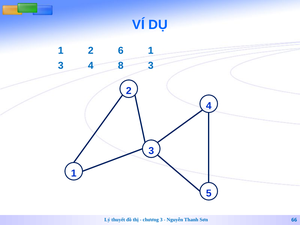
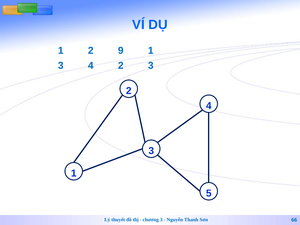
6: 6 -> 9
4 8: 8 -> 2
